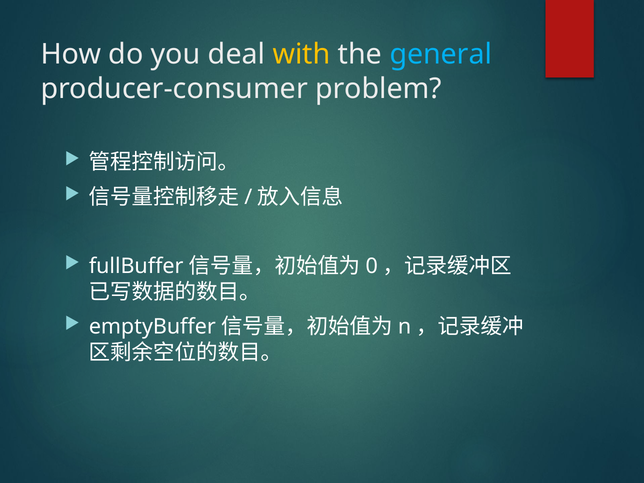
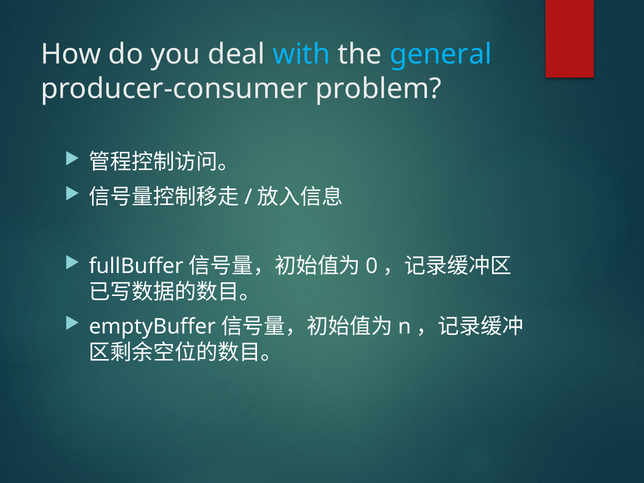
with colour: yellow -> light blue
